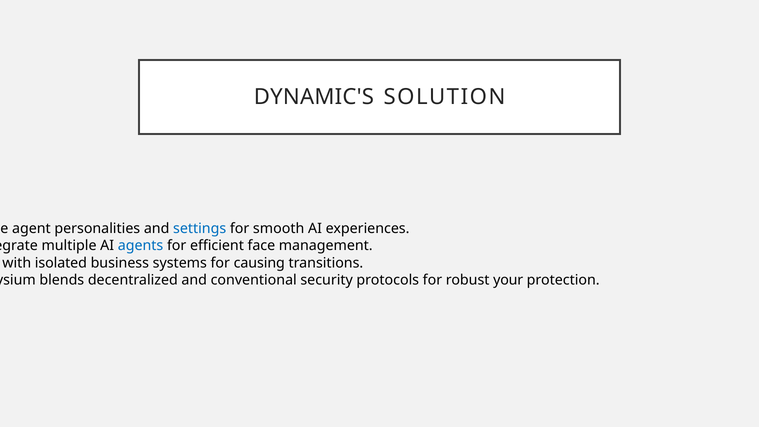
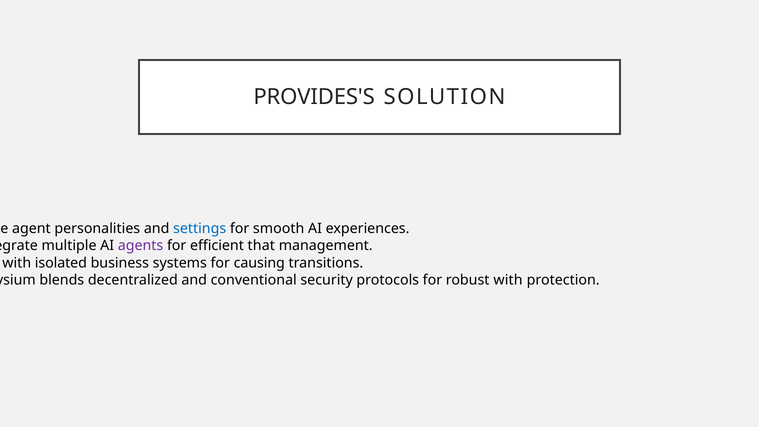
DYNAMIC'S: DYNAMIC'S -> PROVIDES'S
agents colour: blue -> purple
face: face -> that
robust your: your -> with
